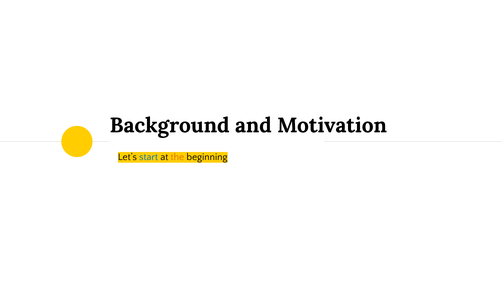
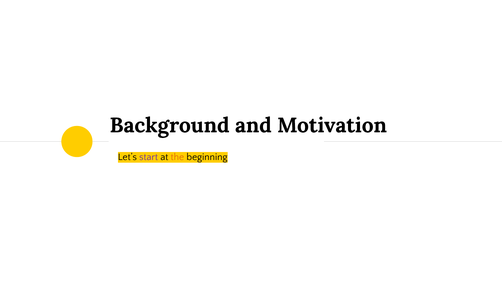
start colour: blue -> purple
